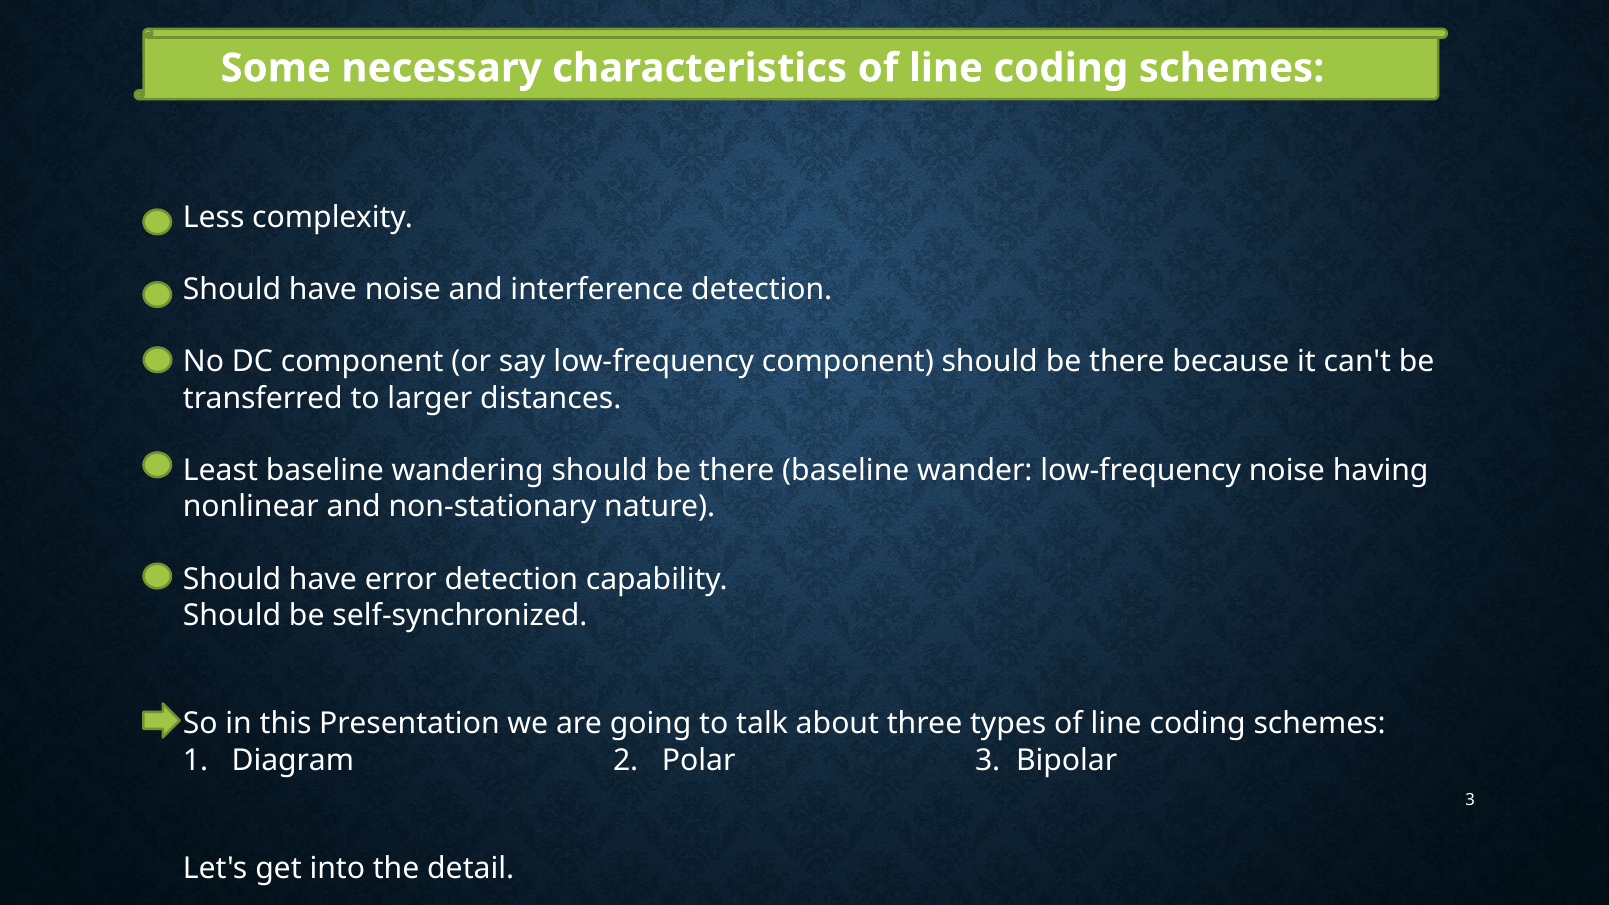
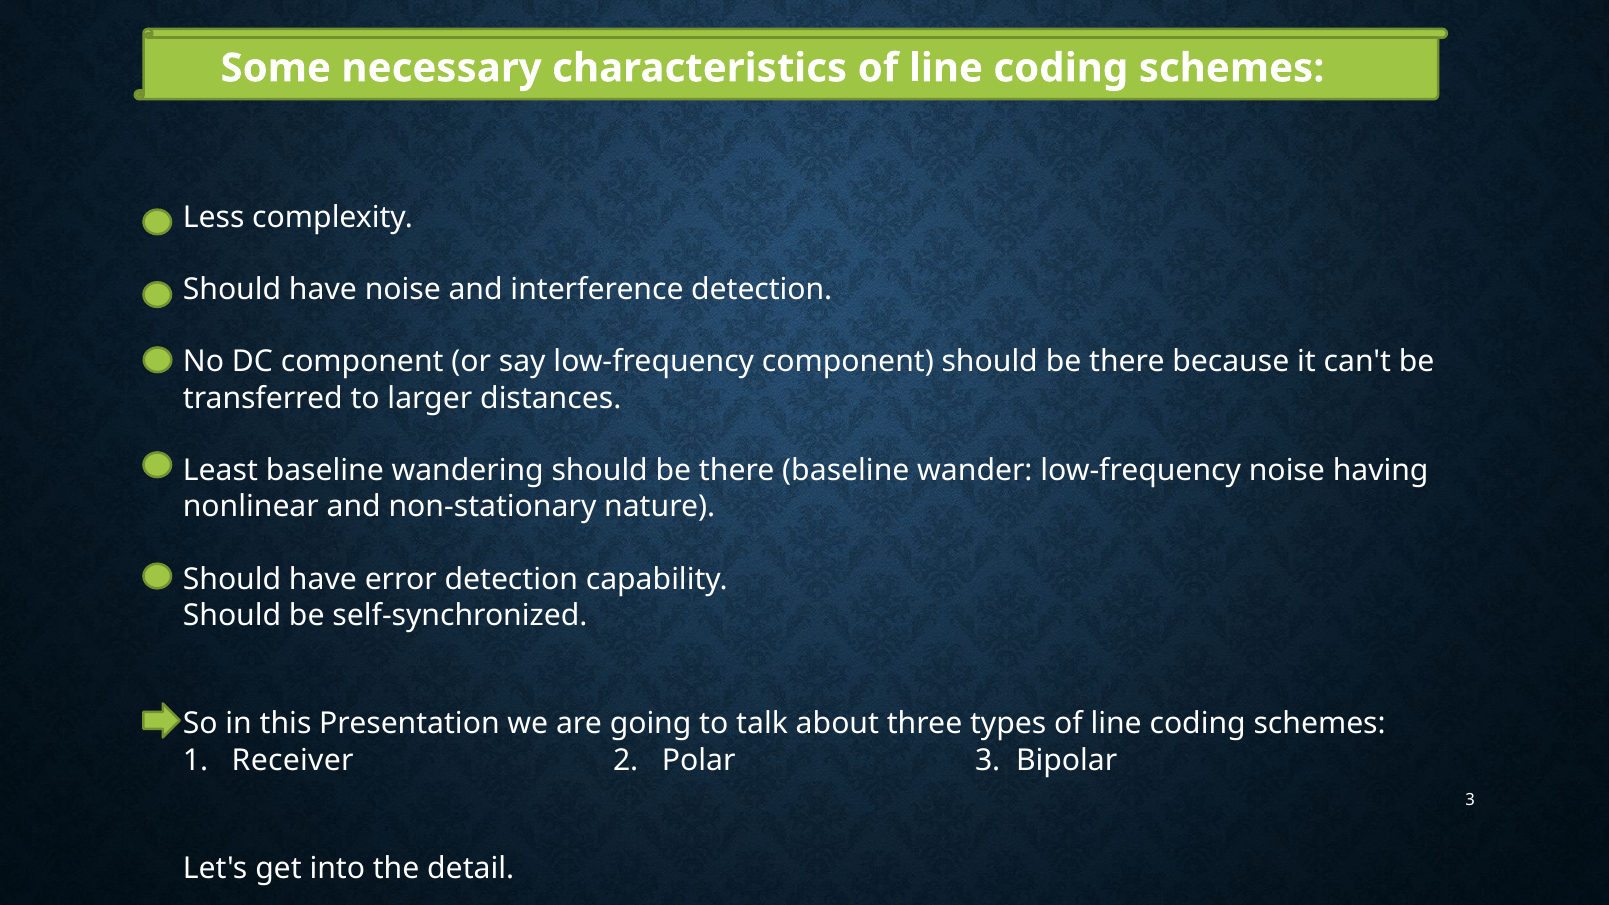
Diagram: Diagram -> Receiver
